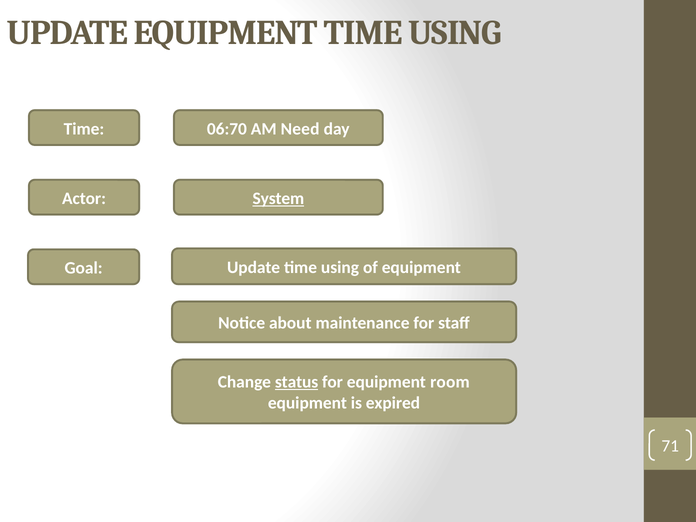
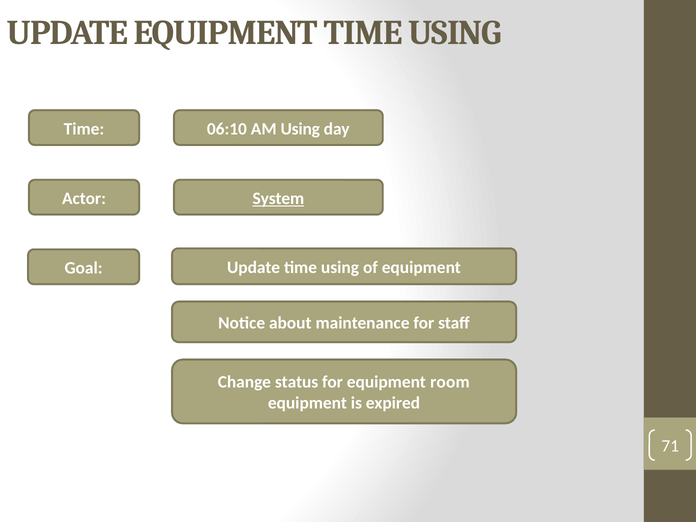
06:70: 06:70 -> 06:10
AM Need: Need -> Using
status underline: present -> none
